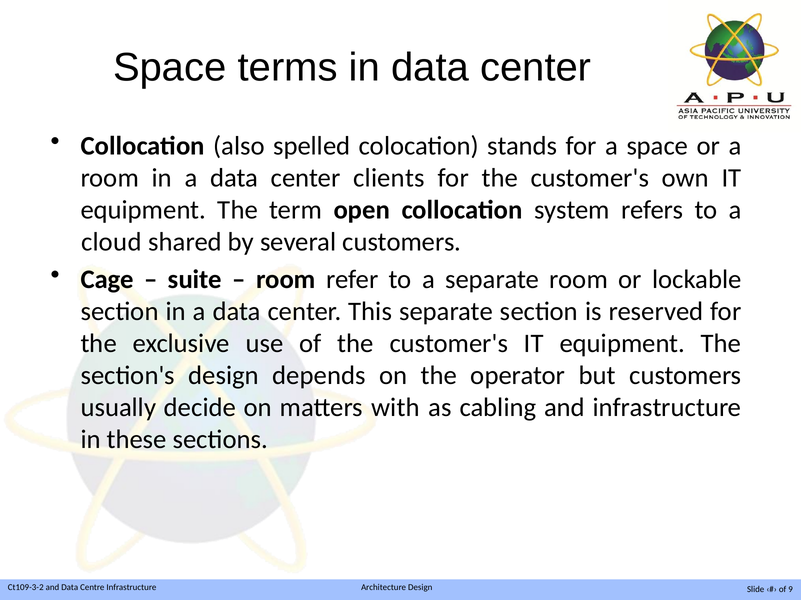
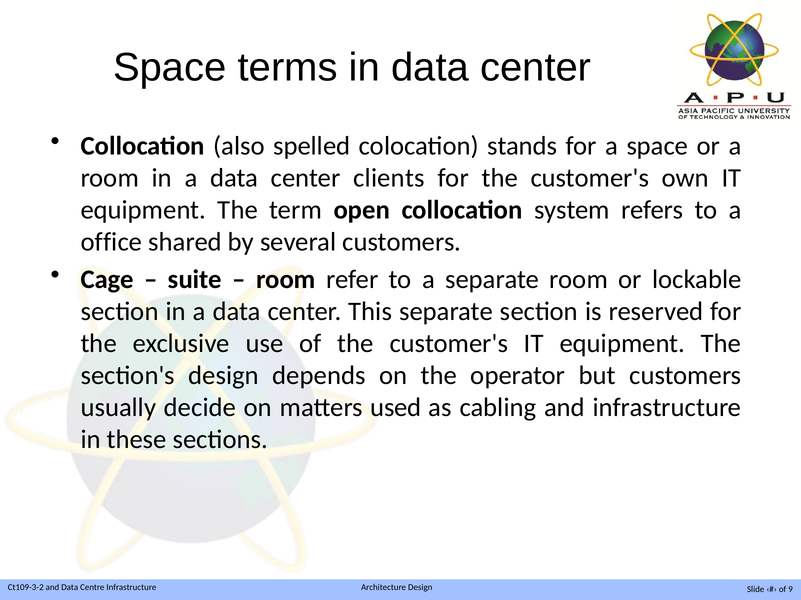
cloud: cloud -> office
with: with -> used
